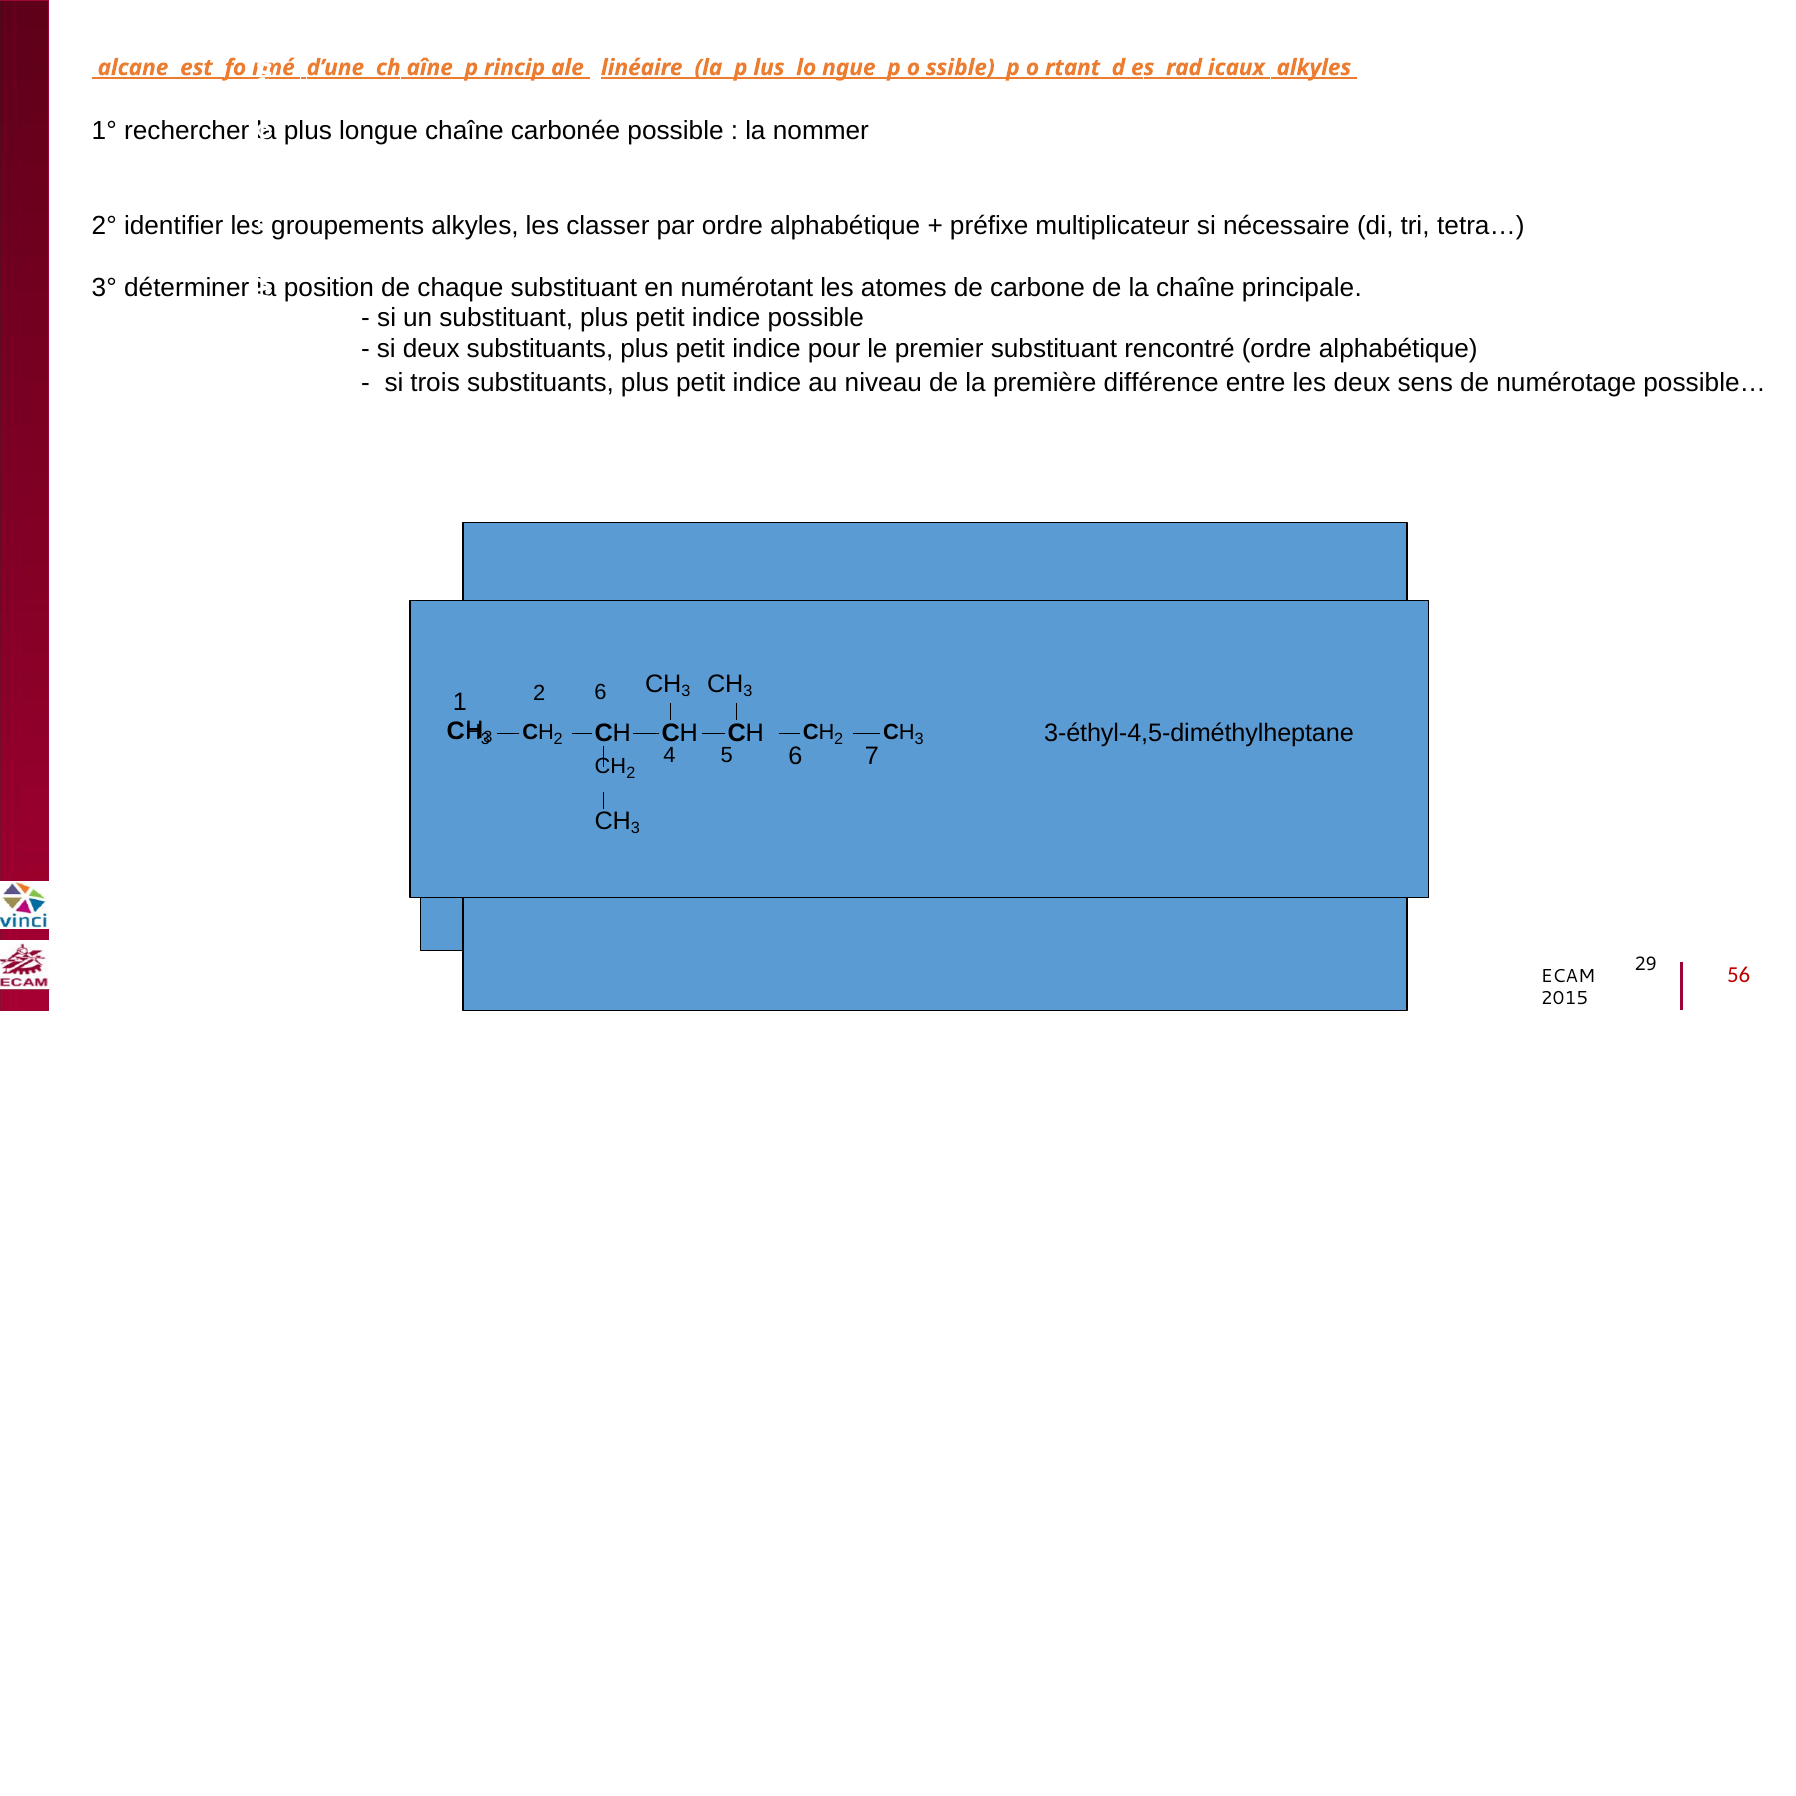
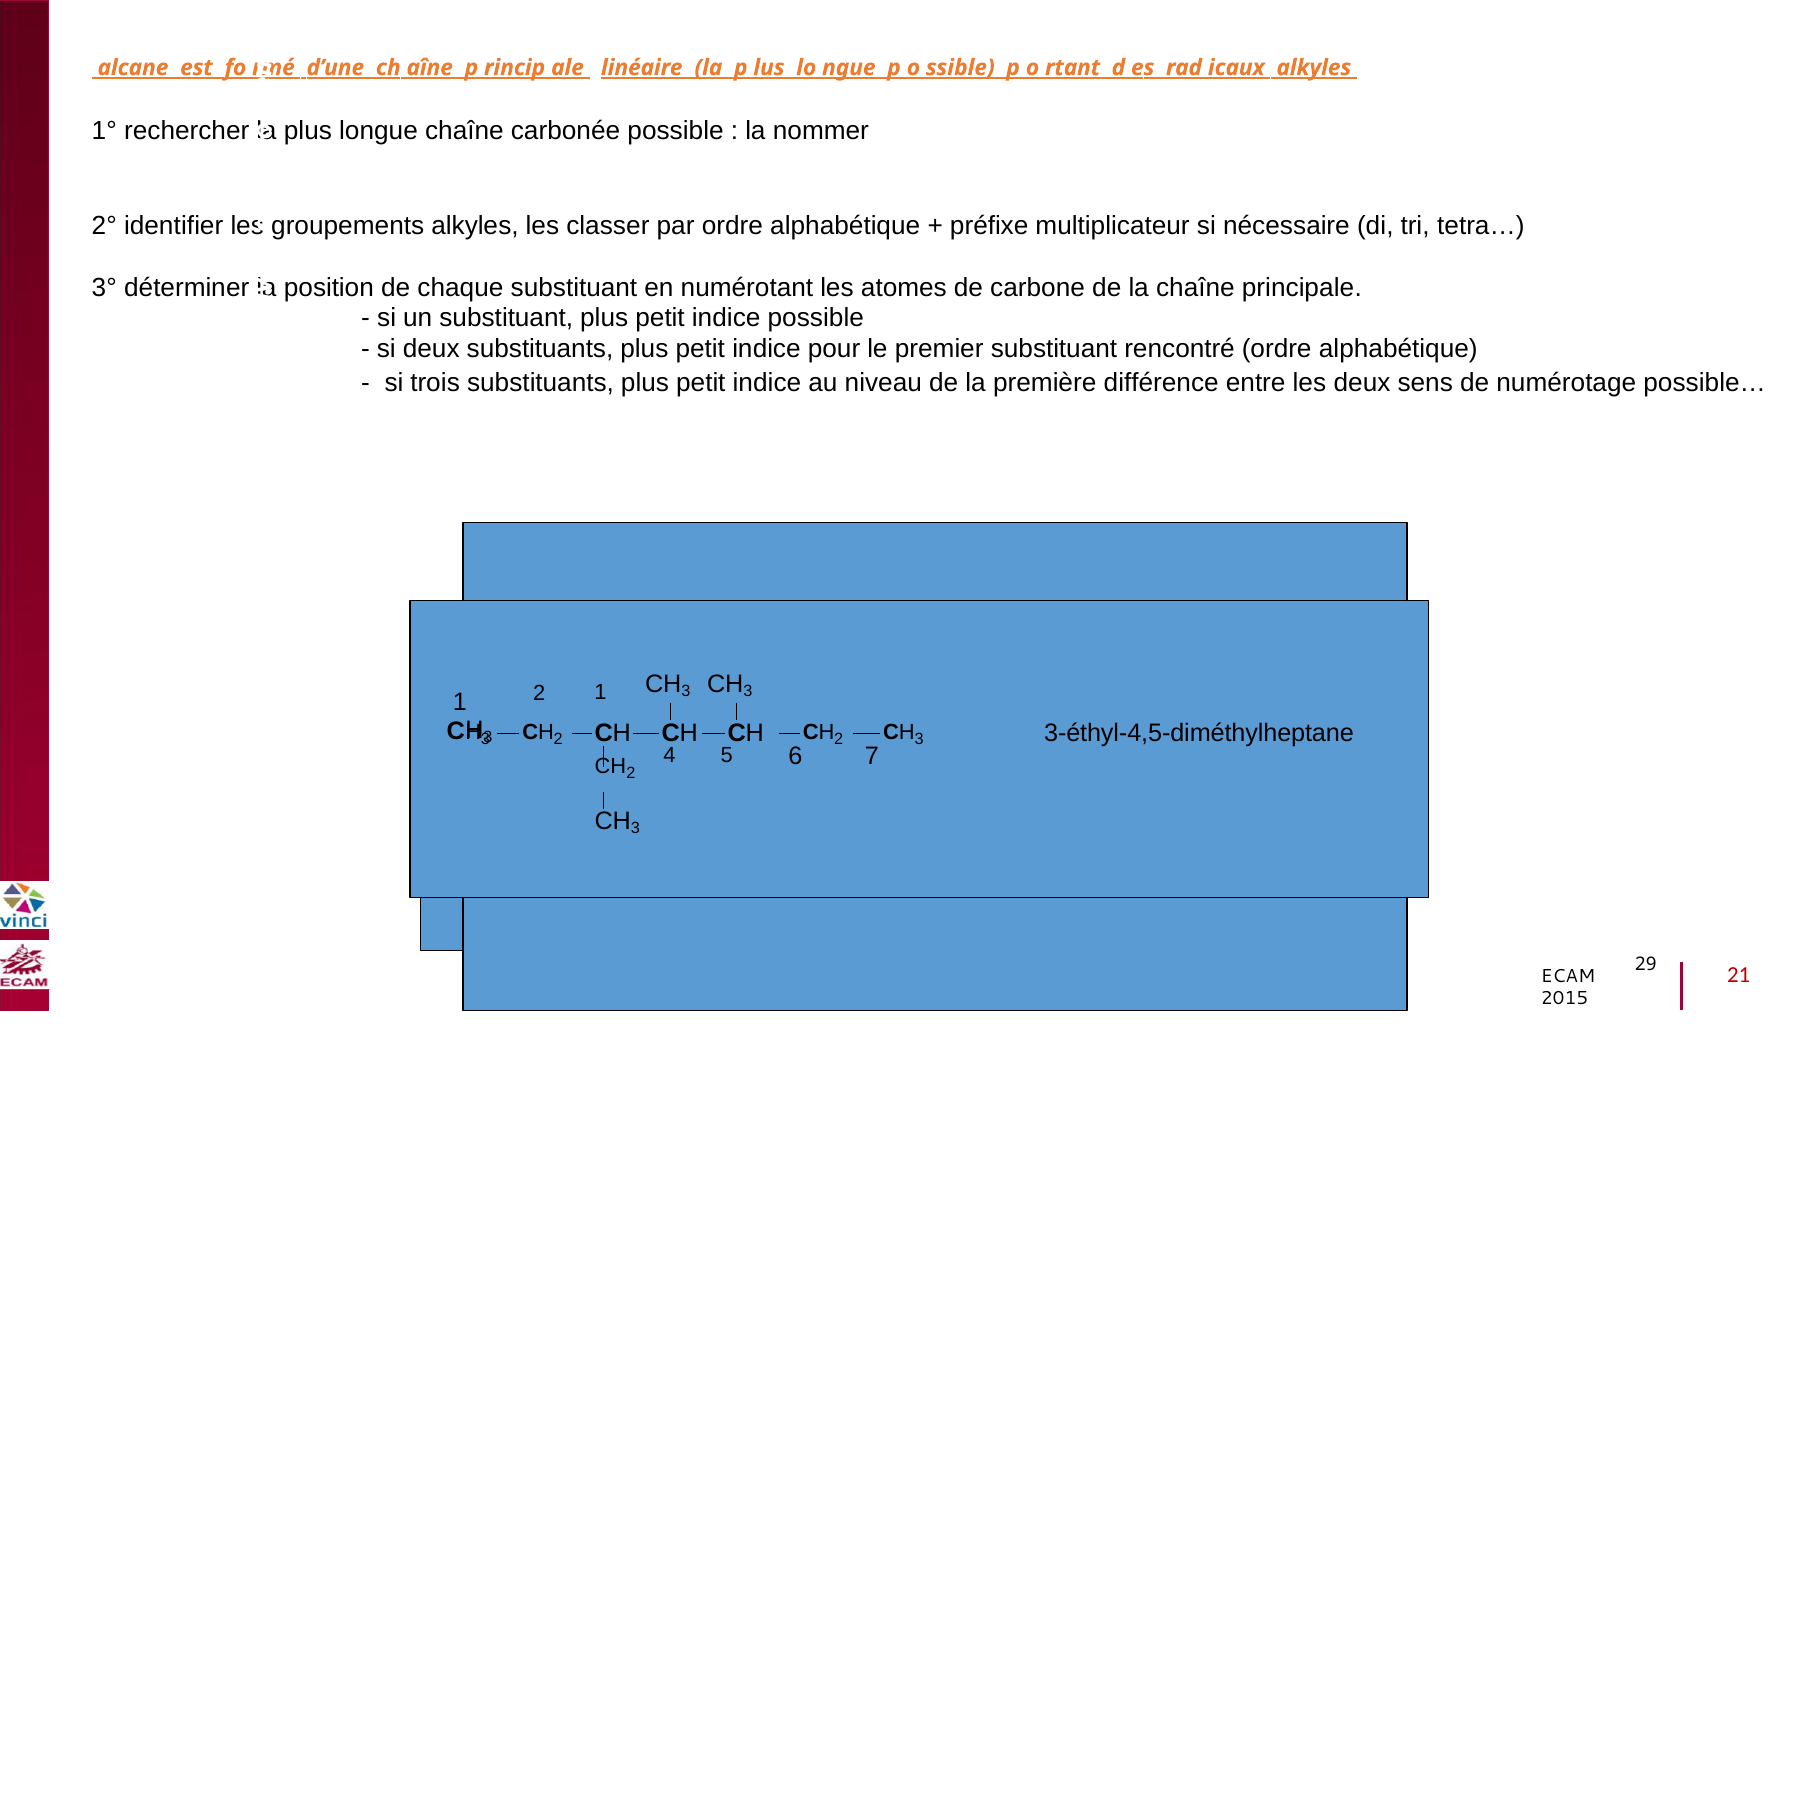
6 at (601, 692): 6 -> 1
56: 56 -> 21
